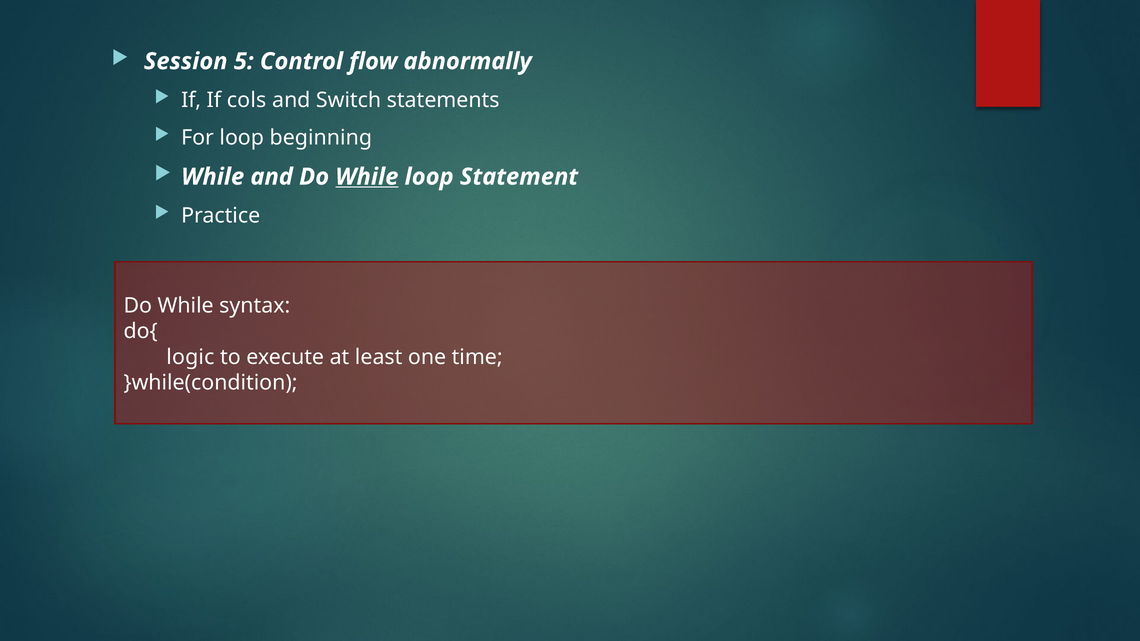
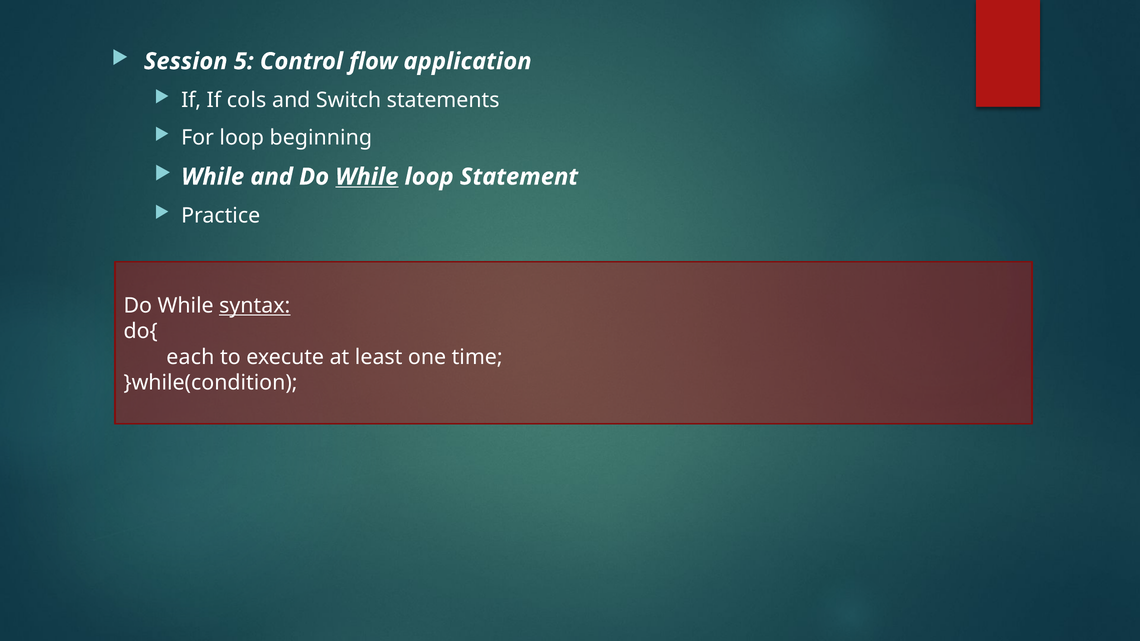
abnormally: abnormally -> application
syntax underline: none -> present
logic: logic -> each
